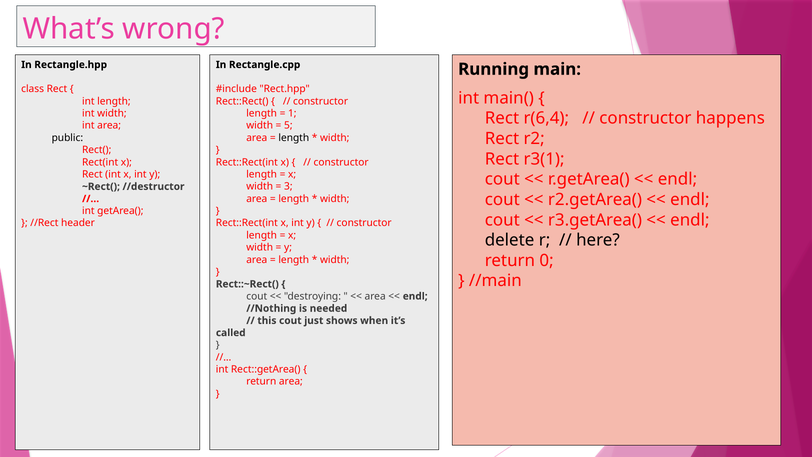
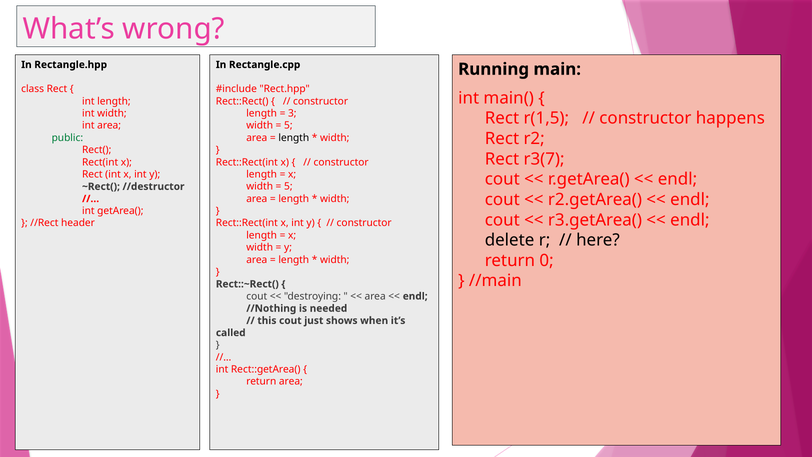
1: 1 -> 3
r(6,4: r(6,4 -> r(1,5
public colour: black -> green
r3(1: r3(1 -> r3(7
3 at (288, 186): 3 -> 5
